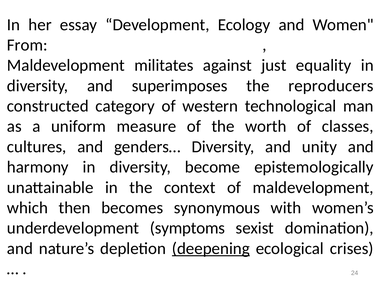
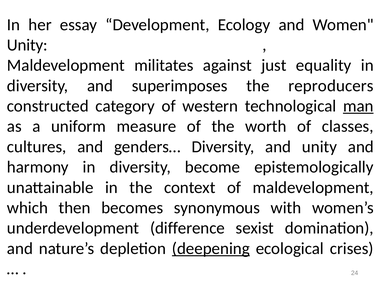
From at (27, 45): From -> Unity
man underline: none -> present
symptoms: symptoms -> difference
